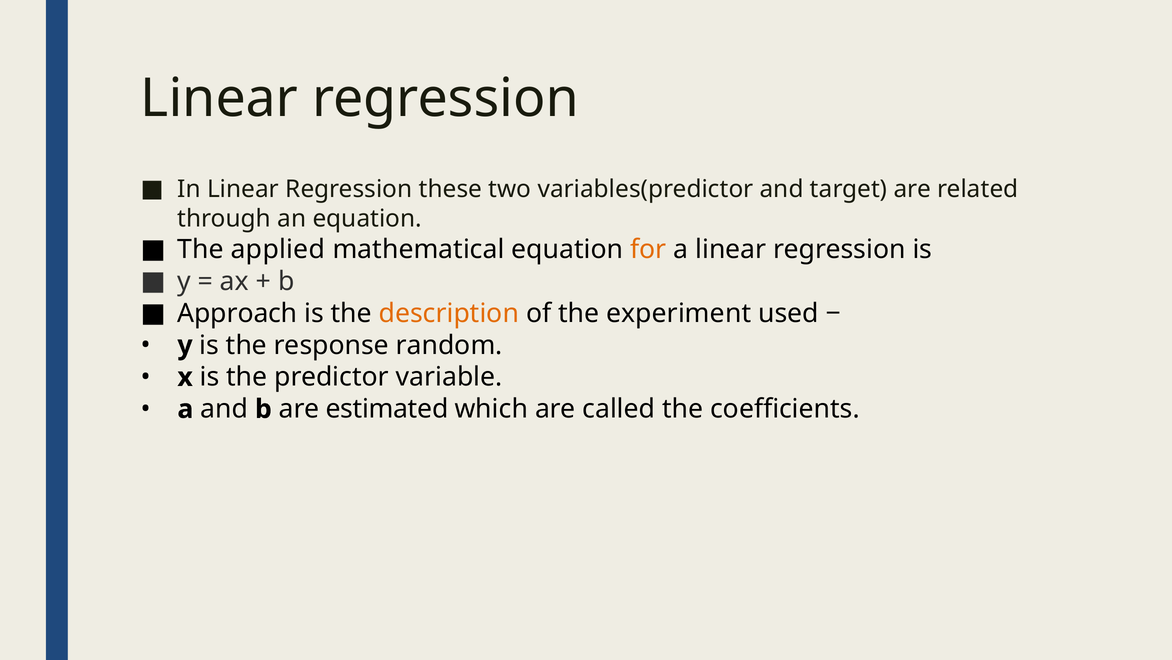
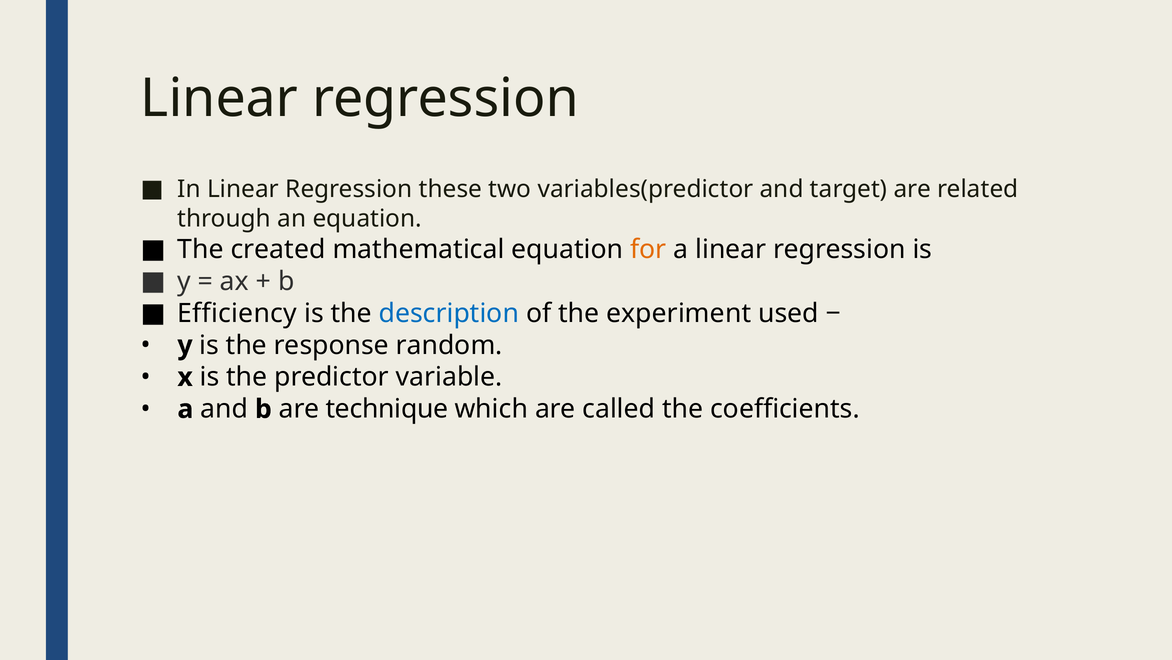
applied: applied -> created
Approach: Approach -> Efficiency
description colour: orange -> blue
estimated: estimated -> technique
